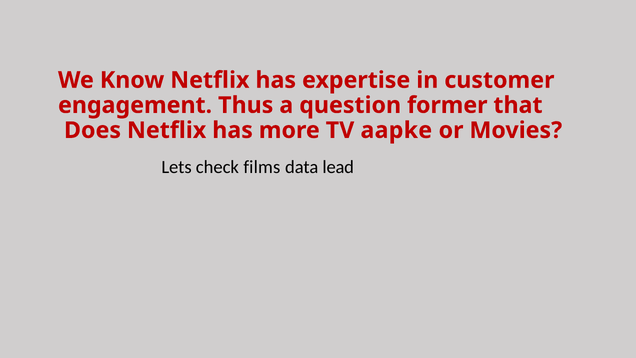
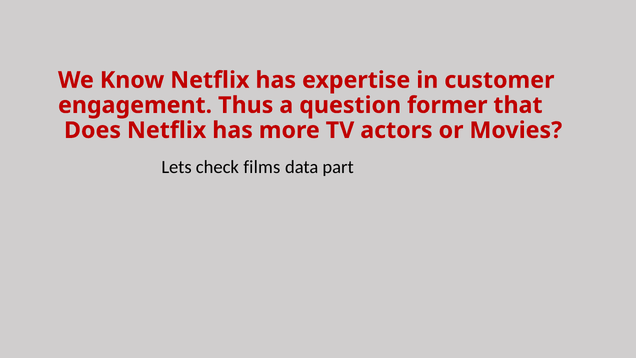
aapke: aapke -> actors
lead: lead -> part
